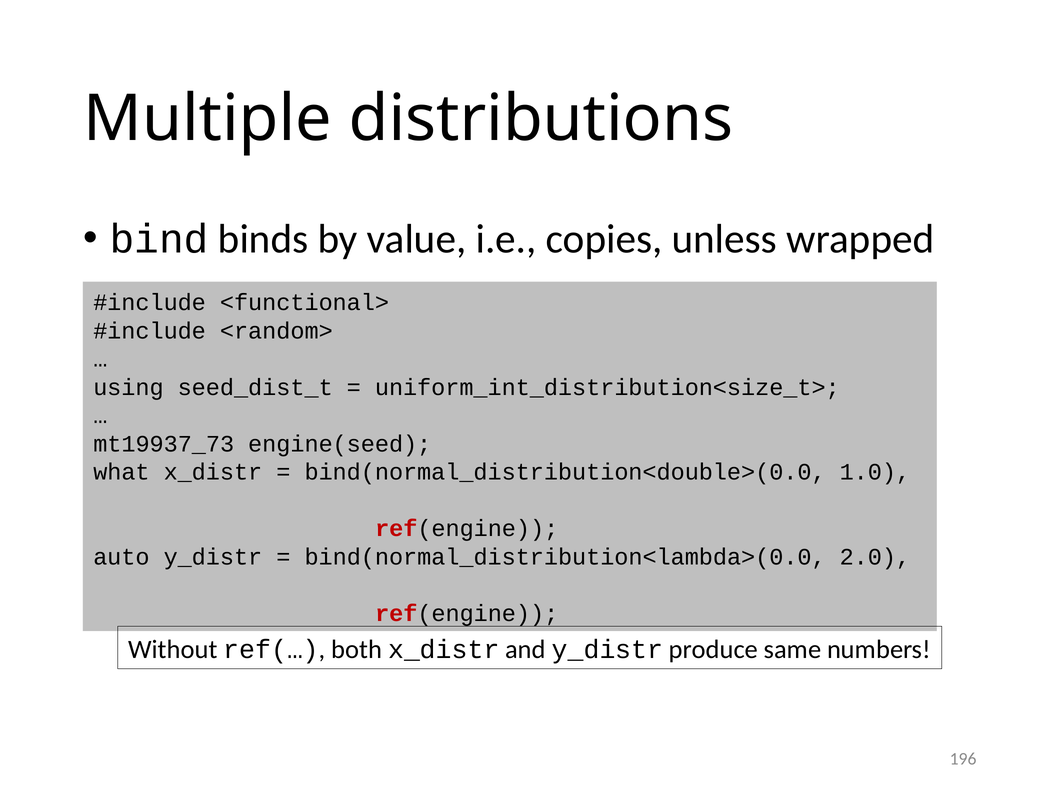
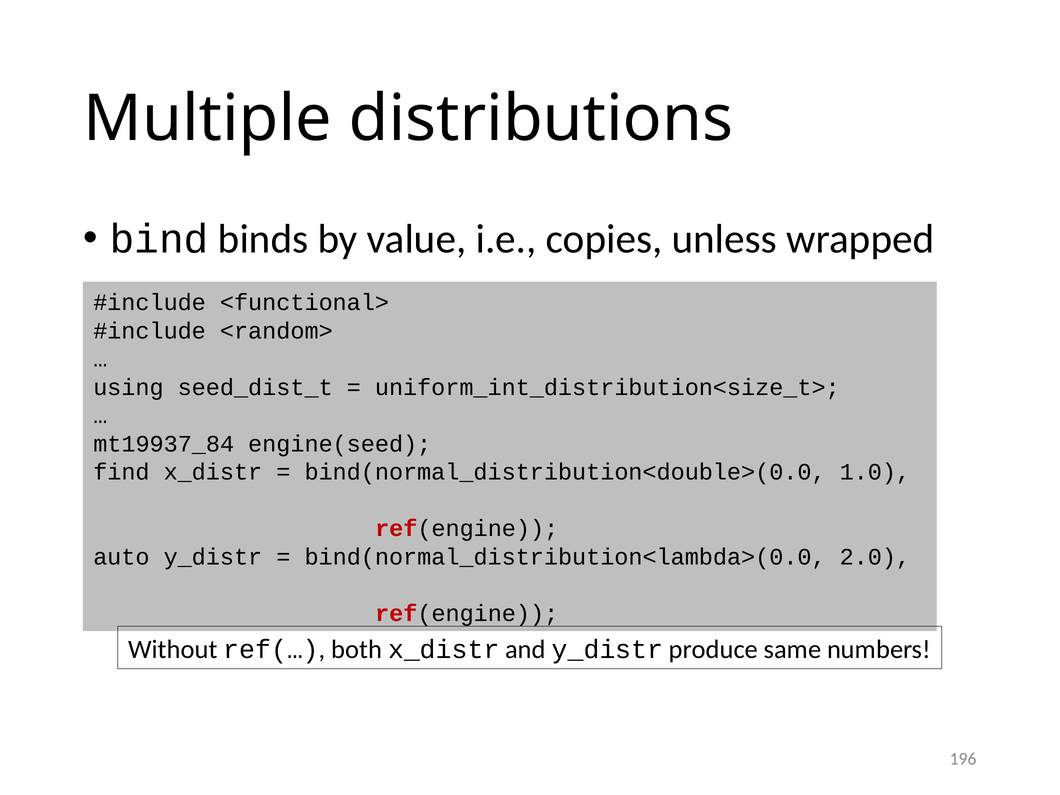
mt19937_73: mt19937_73 -> mt19937_84
what: what -> find
